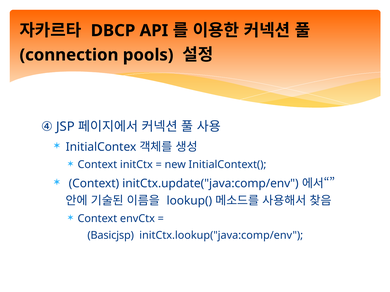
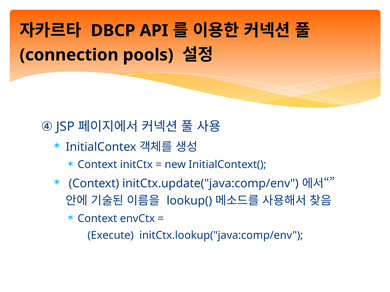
Basicjsp: Basicjsp -> Execute
